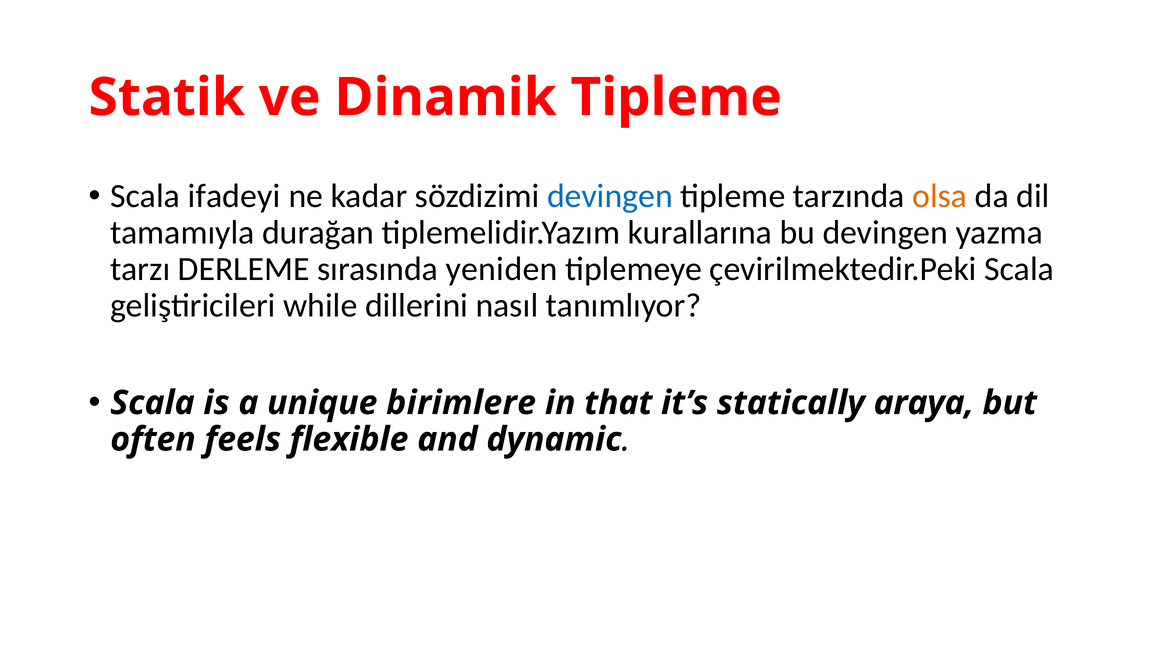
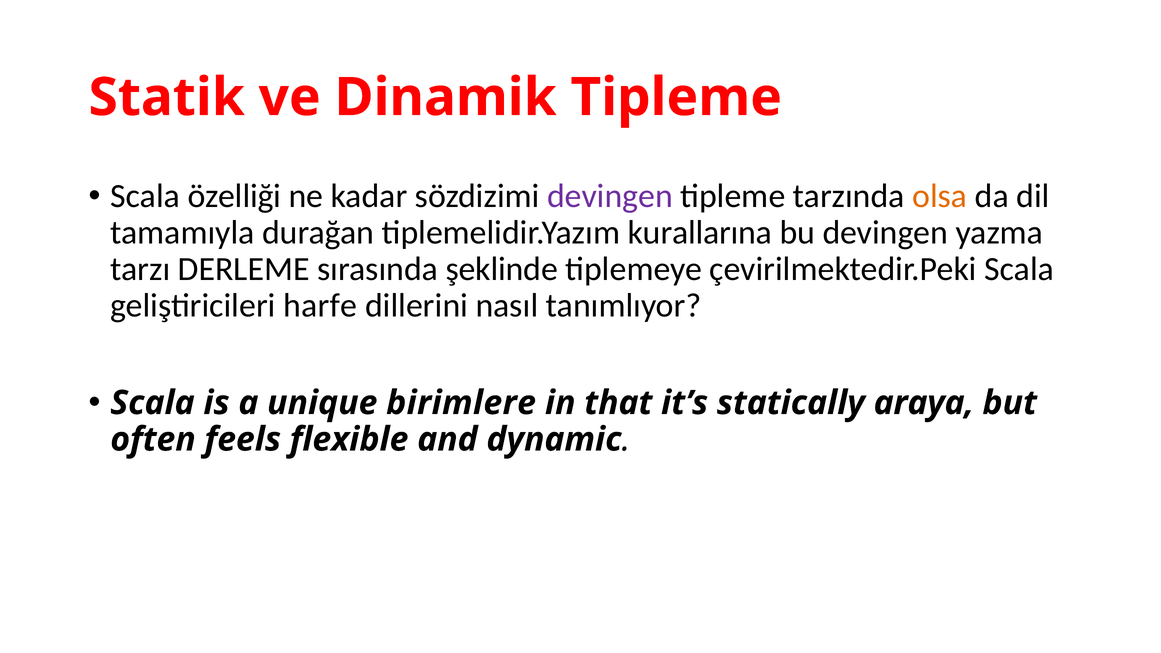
ifadeyi: ifadeyi -> özelliği
devingen at (610, 196) colour: blue -> purple
yeniden: yeniden -> şeklinde
while: while -> harfe
